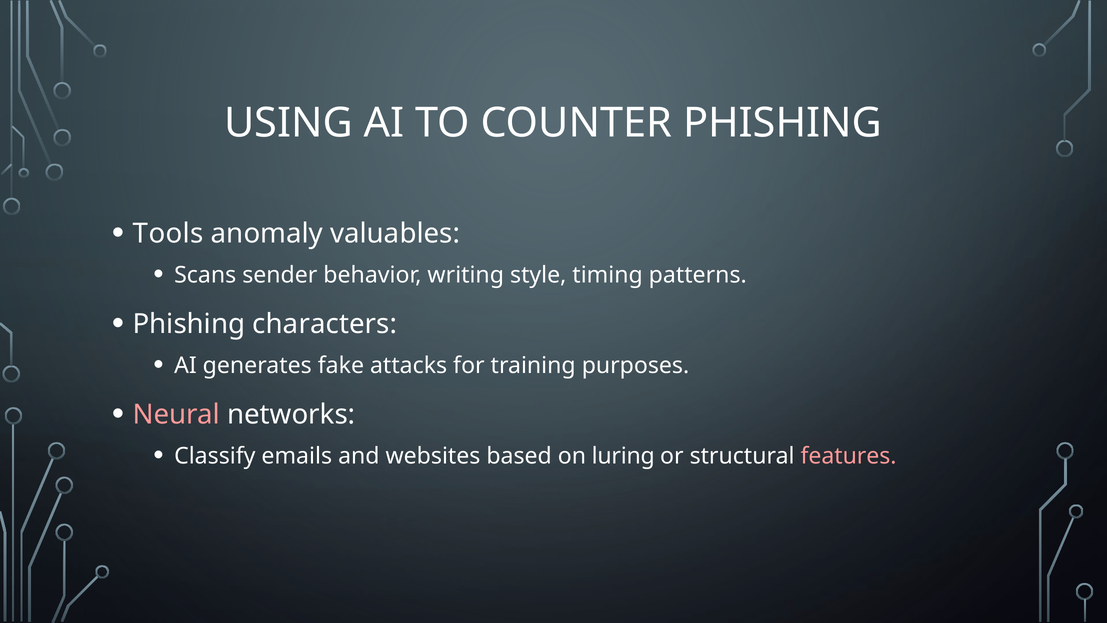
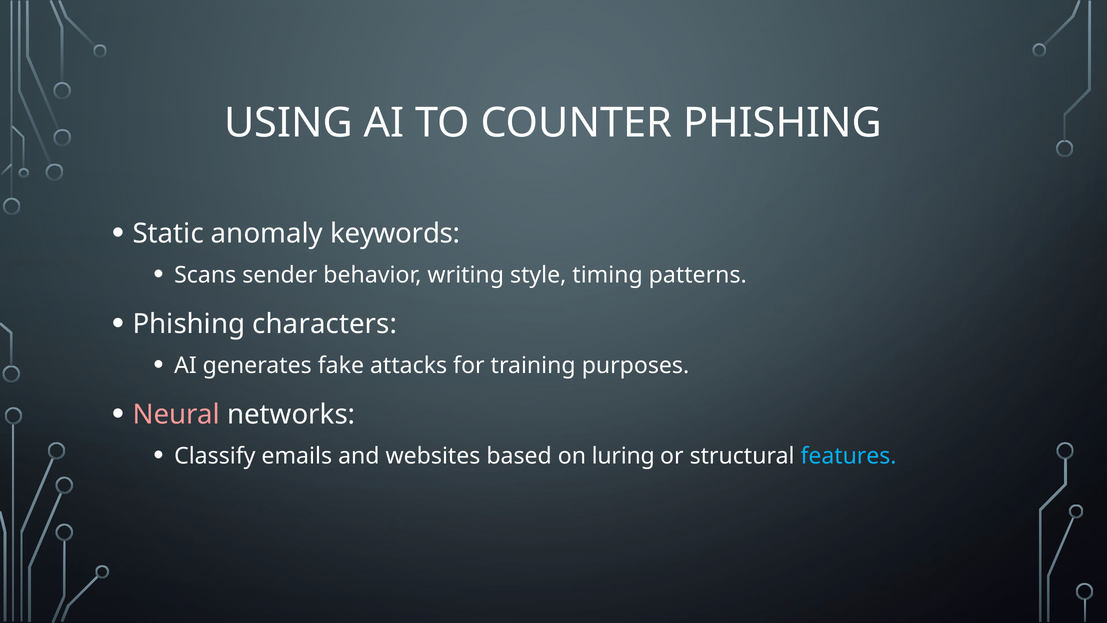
Tools: Tools -> Static
valuables: valuables -> keywords
features colour: pink -> light blue
